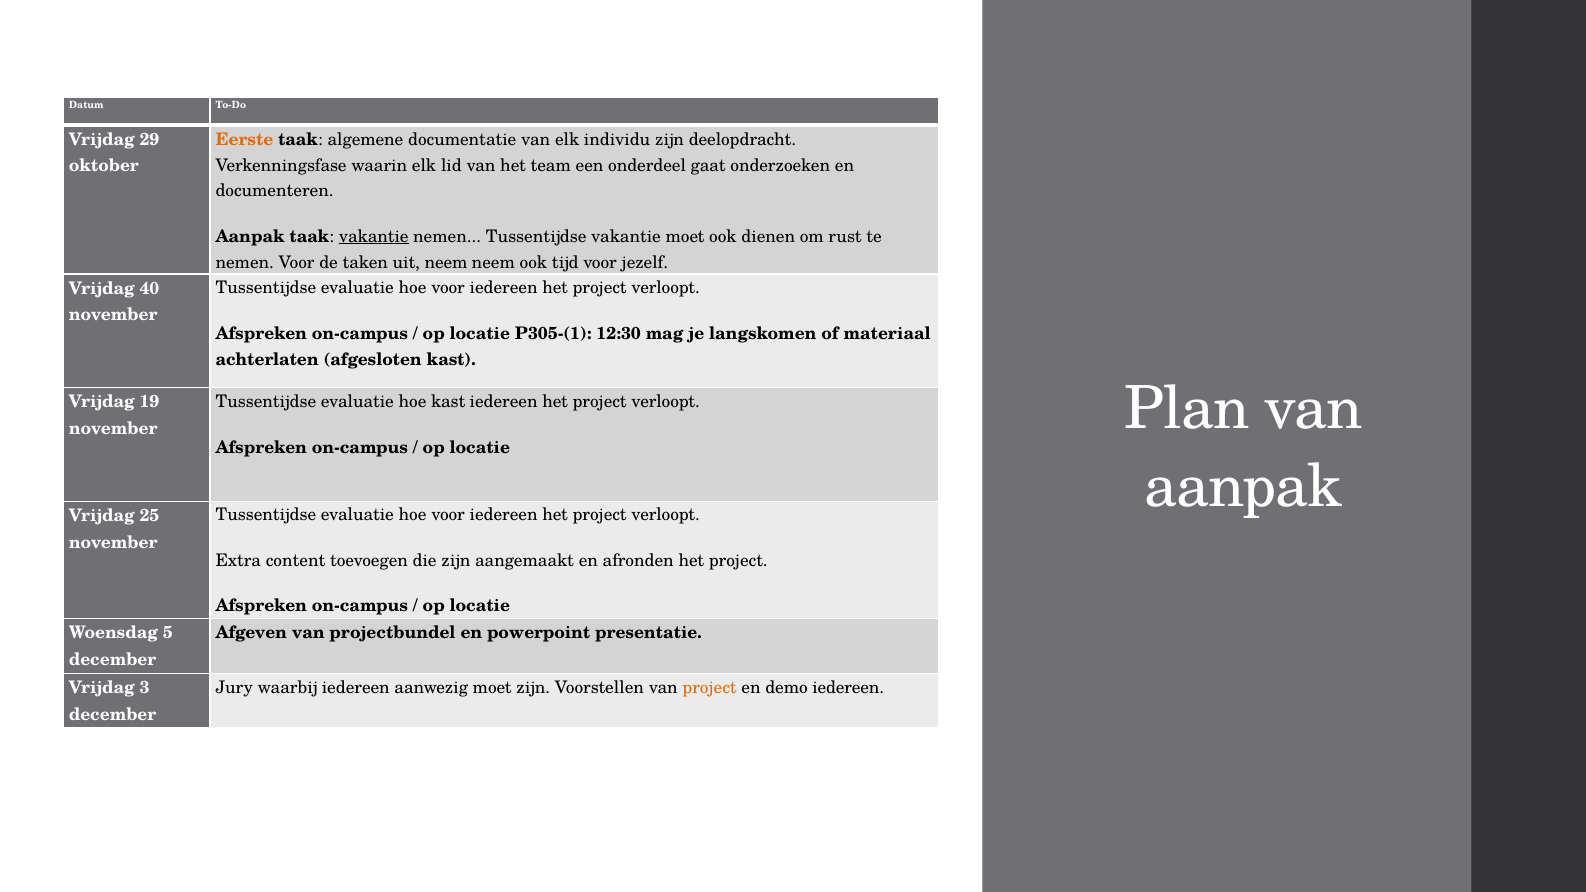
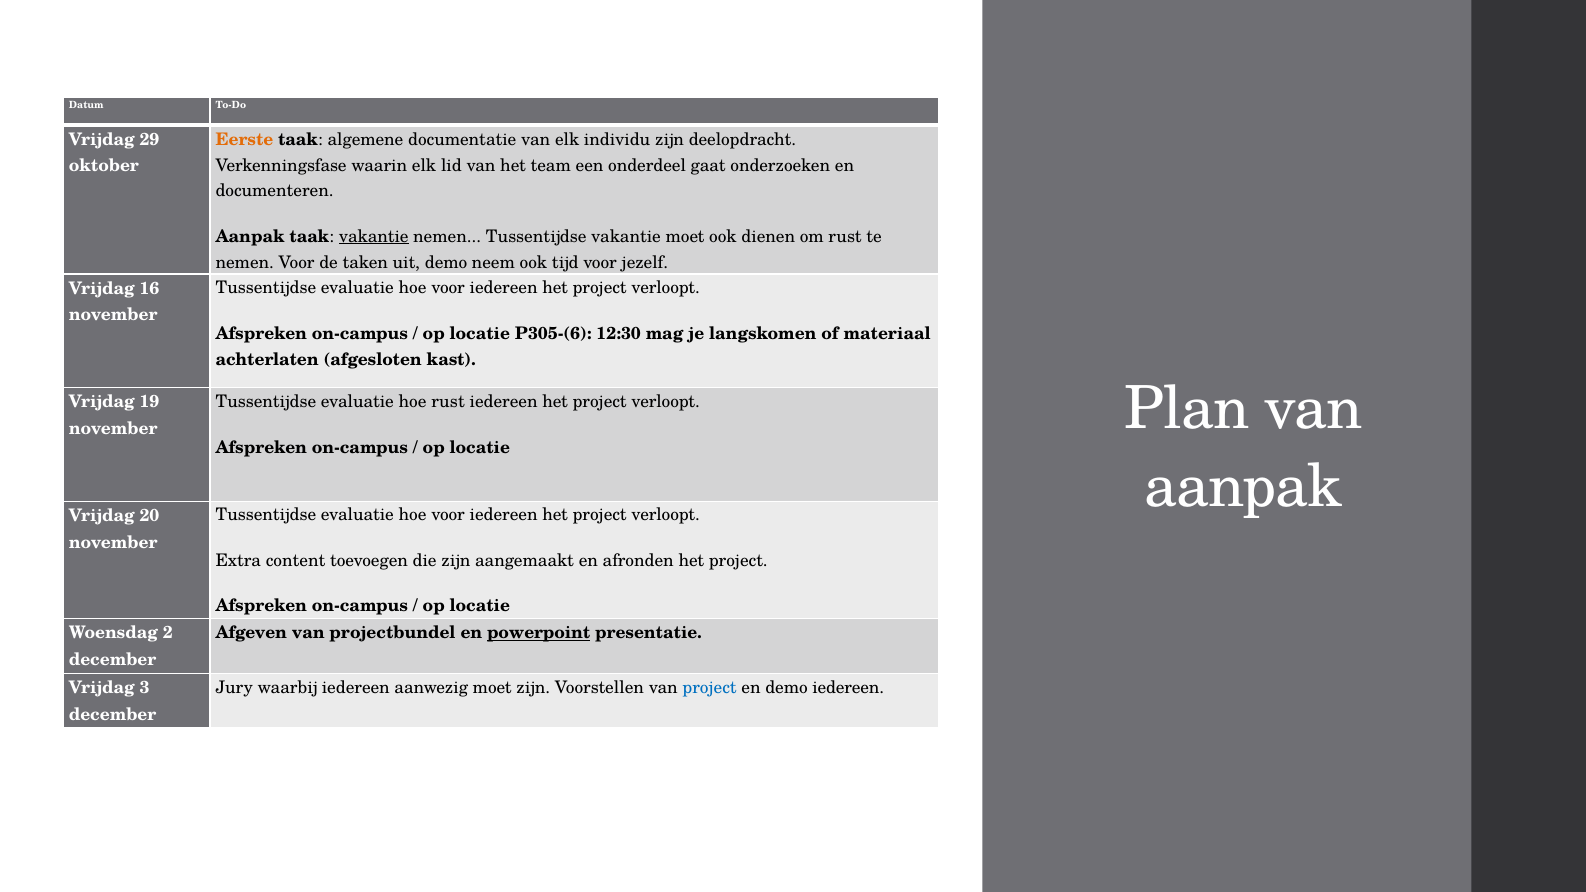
uit neem: neem -> demo
40: 40 -> 16
P305-(1: P305-(1 -> P305-(6
hoe kast: kast -> rust
25: 25 -> 20
5: 5 -> 2
powerpoint underline: none -> present
project at (710, 687) colour: orange -> blue
